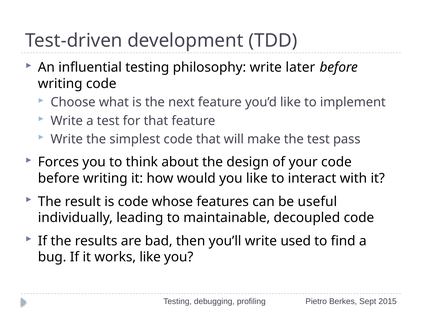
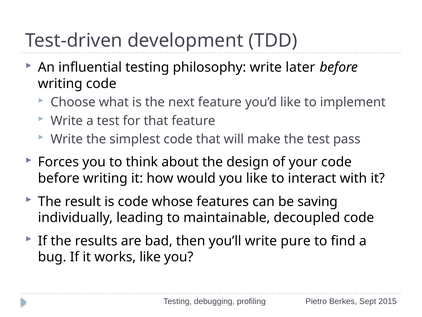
useful: useful -> saving
used: used -> pure
